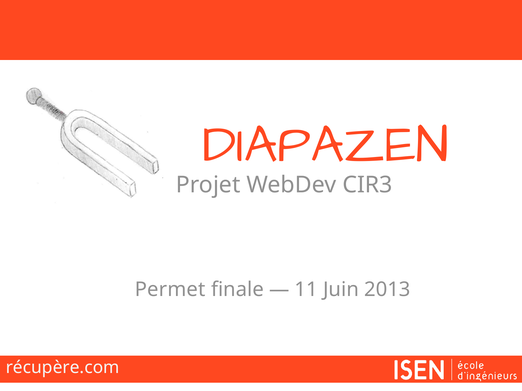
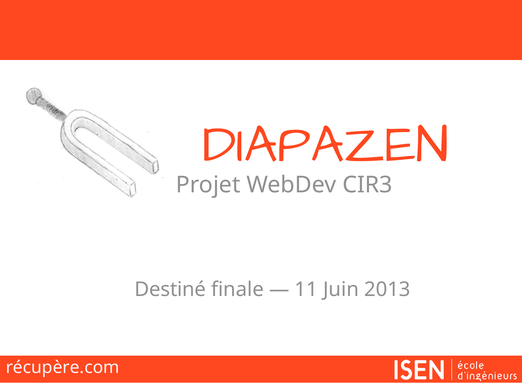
Permet: Permet -> Destiné
